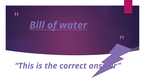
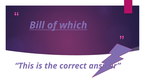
water: water -> which
